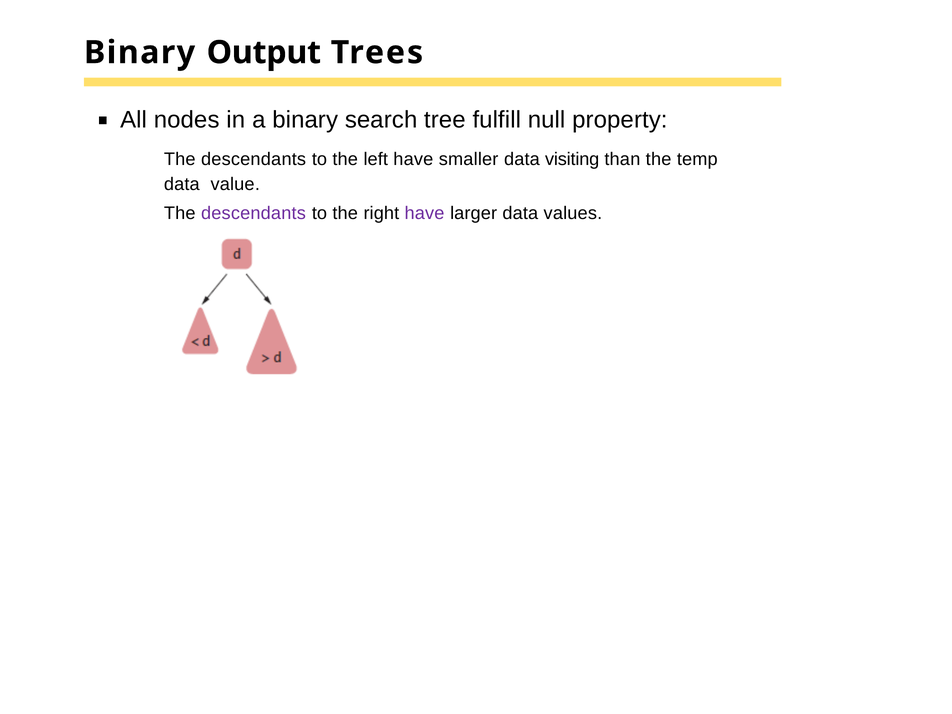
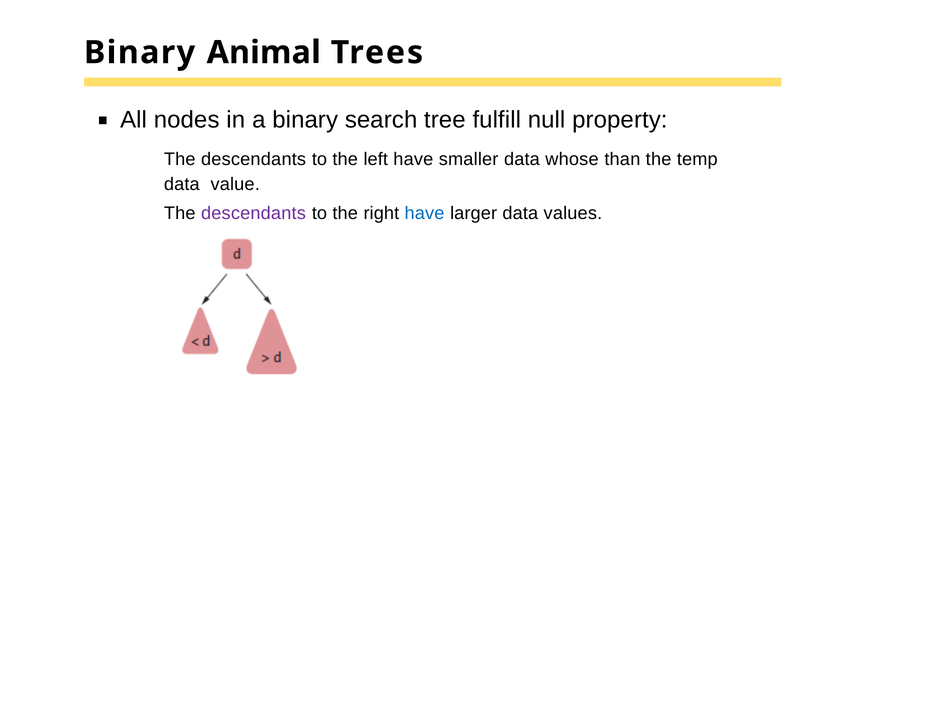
Output: Output -> Animal
visiting: visiting -> whose
have at (424, 213) colour: purple -> blue
